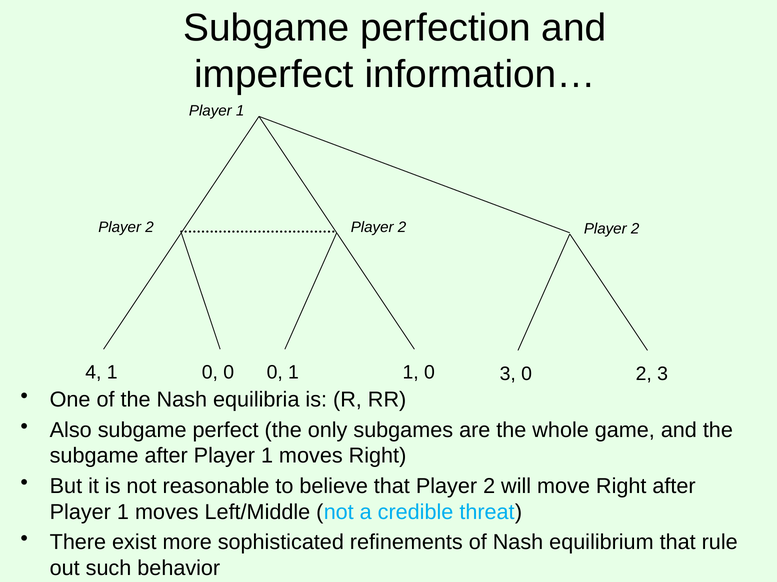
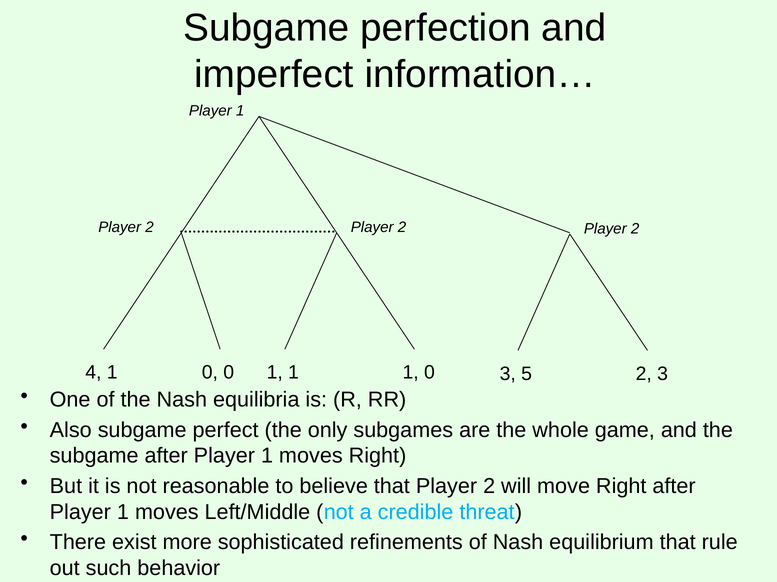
0 0 0: 0 -> 1
3 0: 0 -> 5
